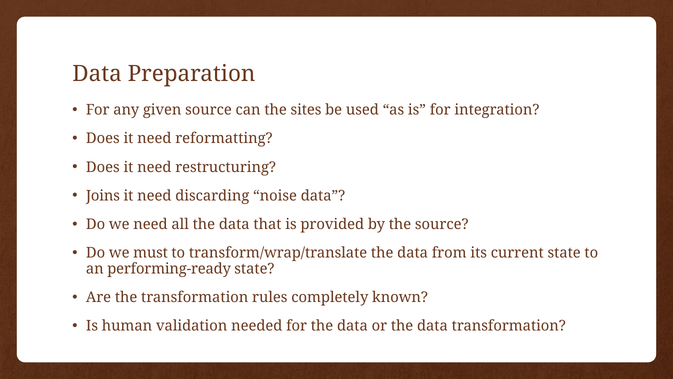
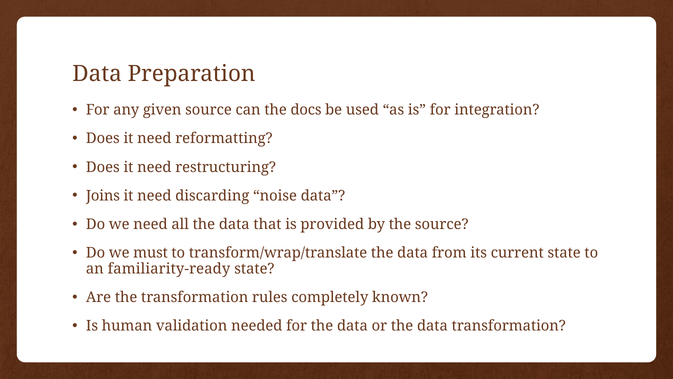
sites: sites -> docs
performing-ready: performing-ready -> familiarity-ready
